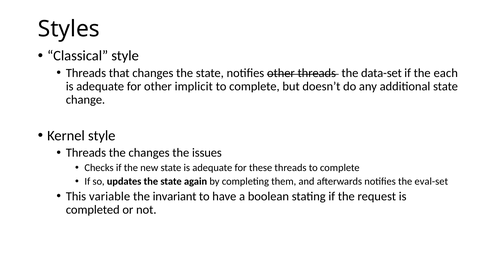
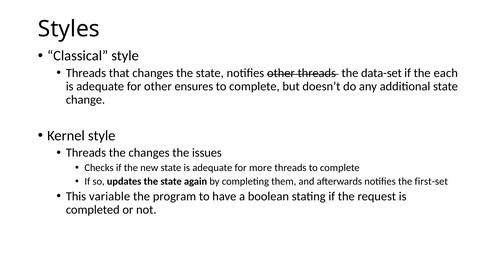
implicit: implicit -> ensures
these: these -> more
eval-set: eval-set -> first-set
invariant: invariant -> program
